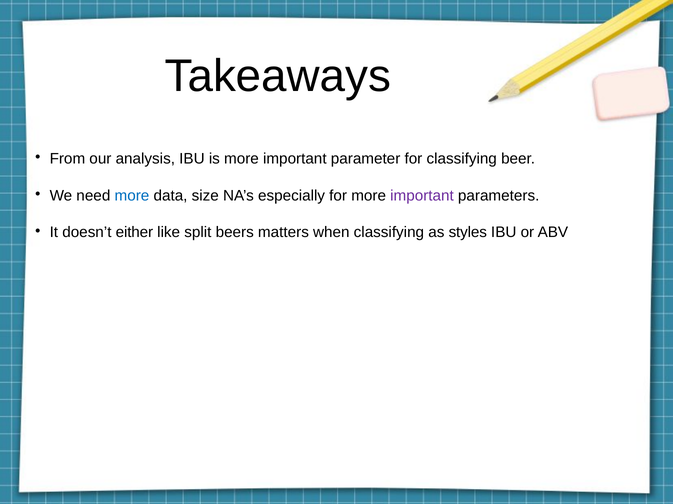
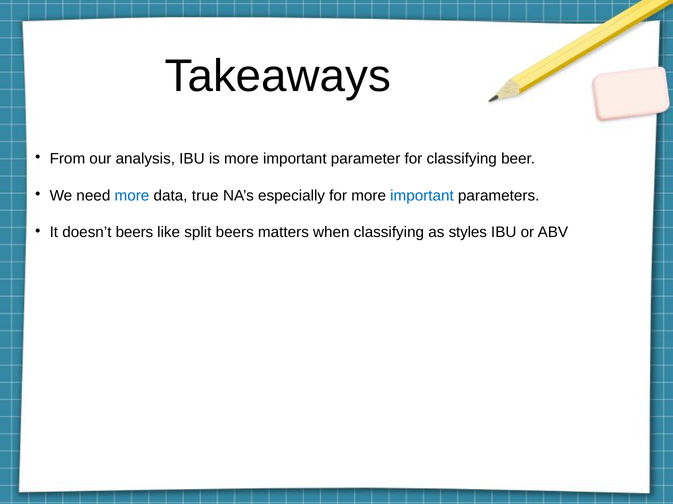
size: size -> true
important at (422, 196) colour: purple -> blue
doesn’t either: either -> beers
